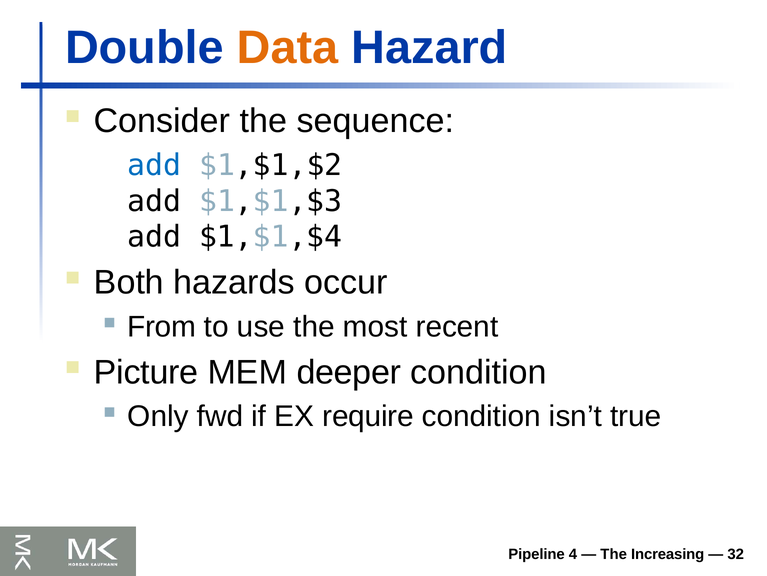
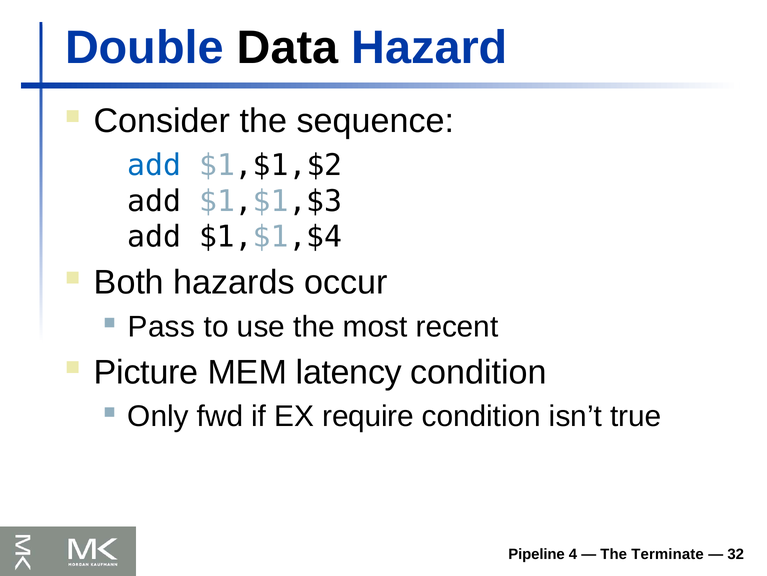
Data colour: orange -> black
From: From -> Pass
deeper: deeper -> latency
Increasing: Increasing -> Terminate
